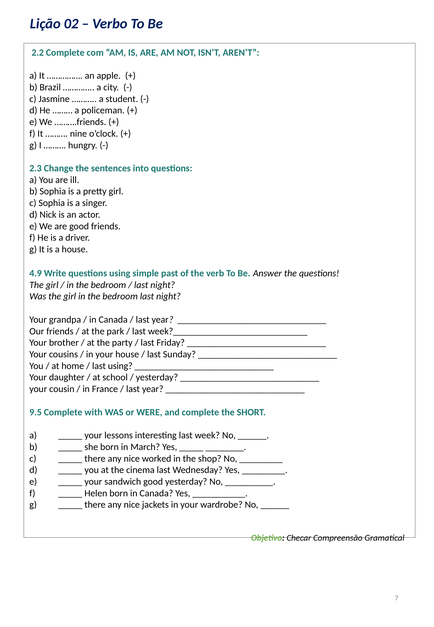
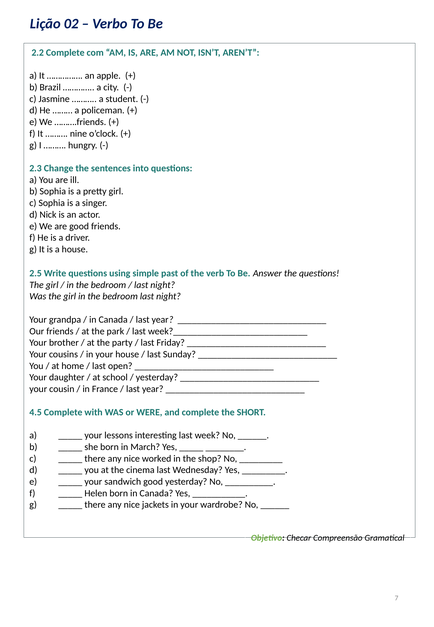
4.9: 4.9 -> 2.5
last using: using -> open
9.5: 9.5 -> 4.5
